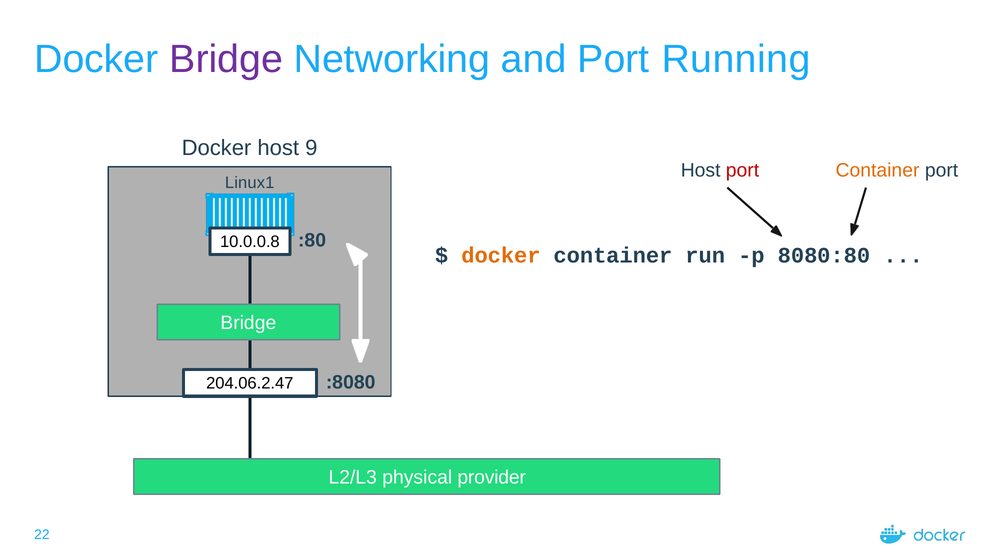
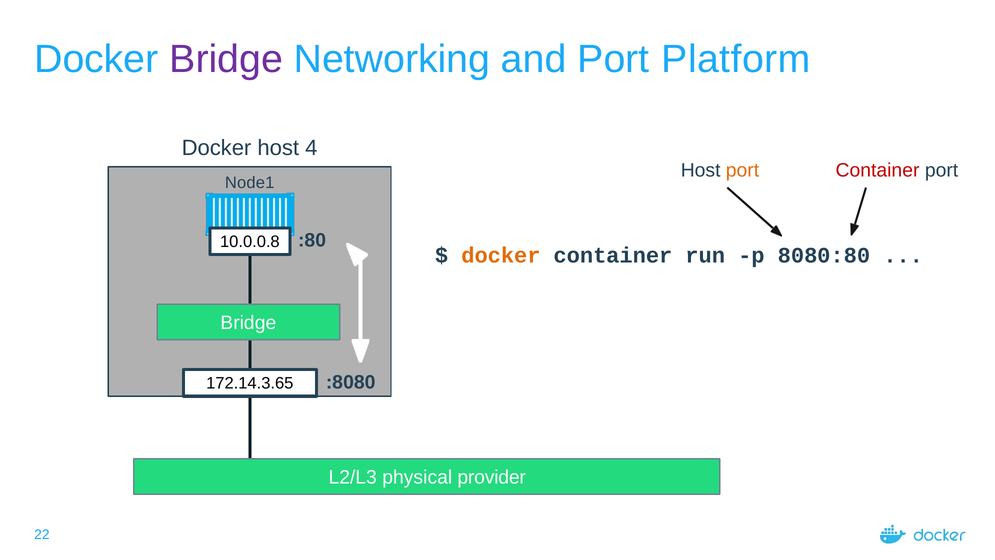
Running: Running -> Platform
9: 9 -> 4
port at (743, 170) colour: red -> orange
Container at (877, 170) colour: orange -> red
Linux1: Linux1 -> Node1
204.06.2.47: 204.06.2.47 -> 172.14.3.65
